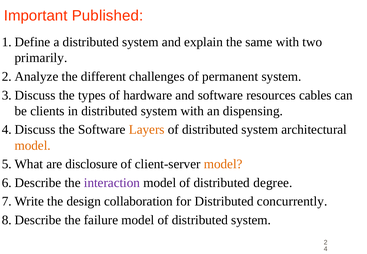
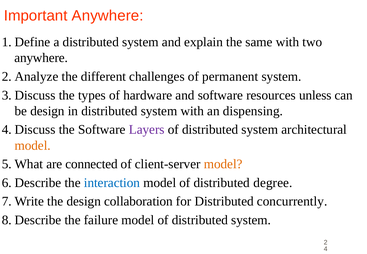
Important Published: Published -> Anywhere
primarily at (41, 58): primarily -> anywhere
cables: cables -> unless
be clients: clients -> design
Layers colour: orange -> purple
disclosure: disclosure -> connected
interaction colour: purple -> blue
